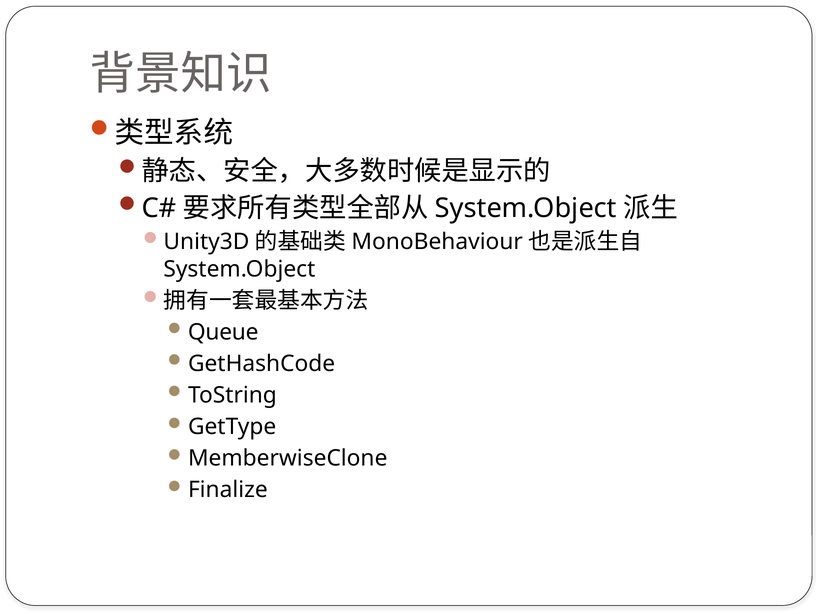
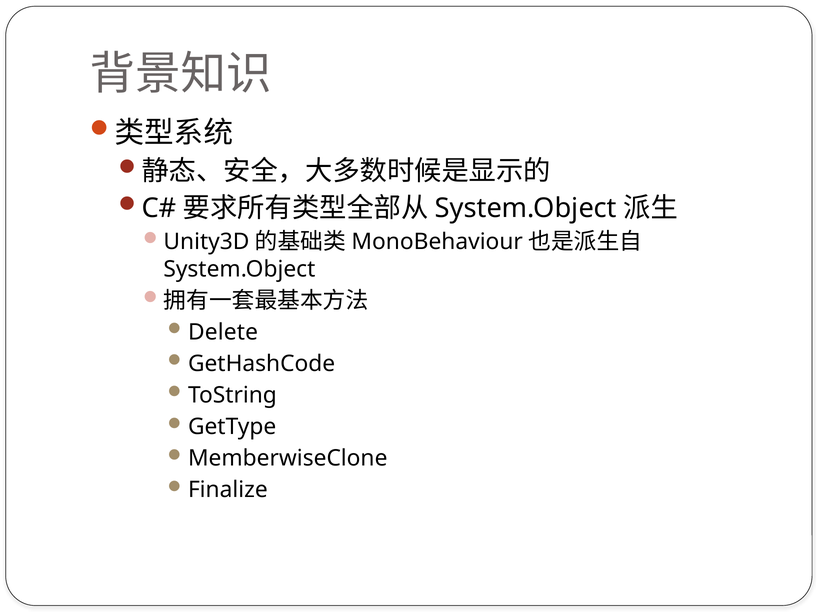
Queue: Queue -> Delete
